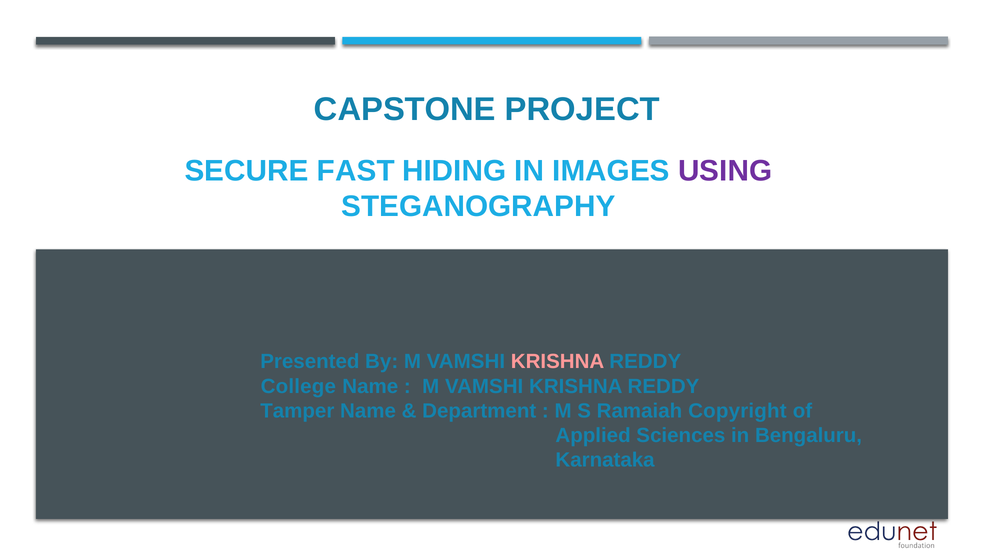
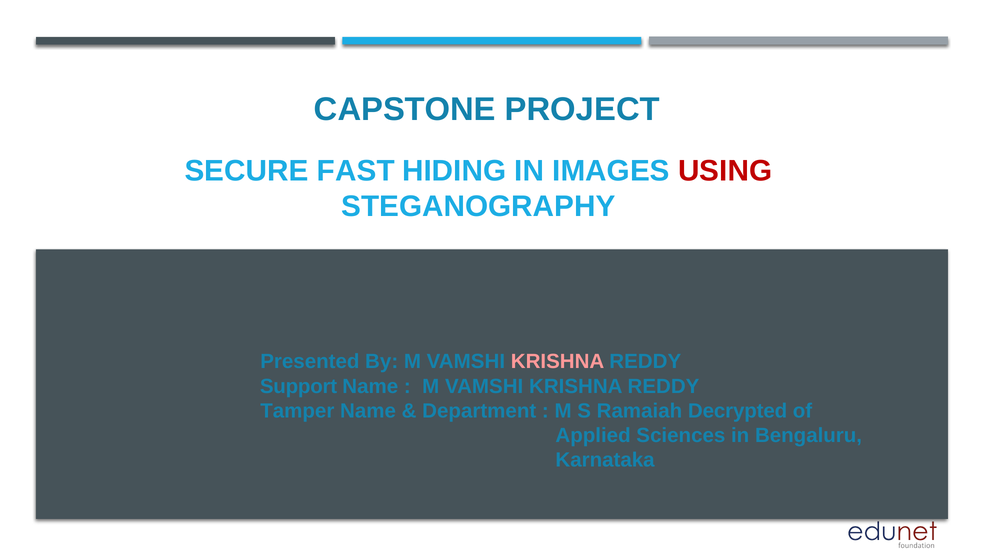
USING colour: purple -> red
College: College -> Support
Copyright: Copyright -> Decrypted
